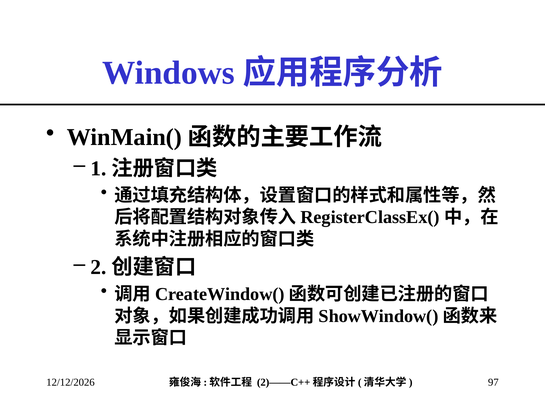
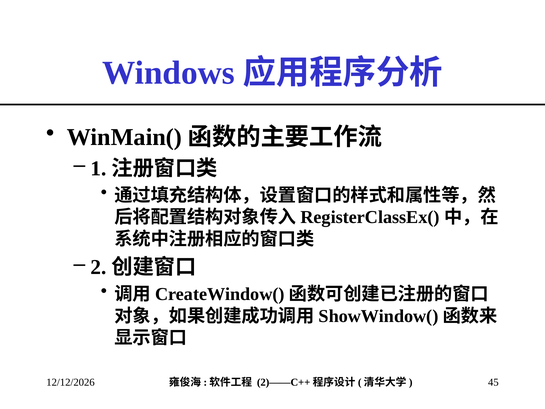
97: 97 -> 45
